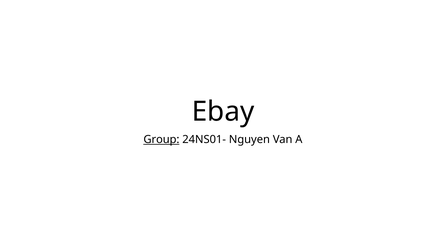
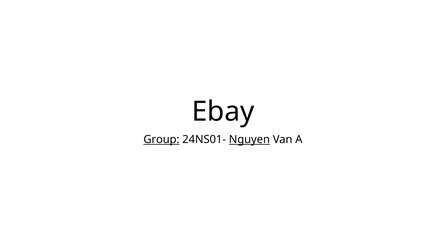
Nguyen underline: none -> present
